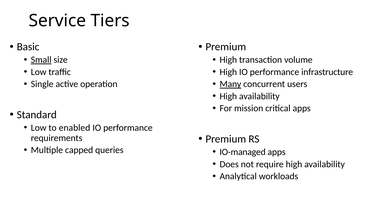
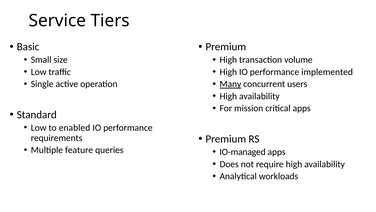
Small underline: present -> none
infrastructure: infrastructure -> implemented
capped: capped -> feature
